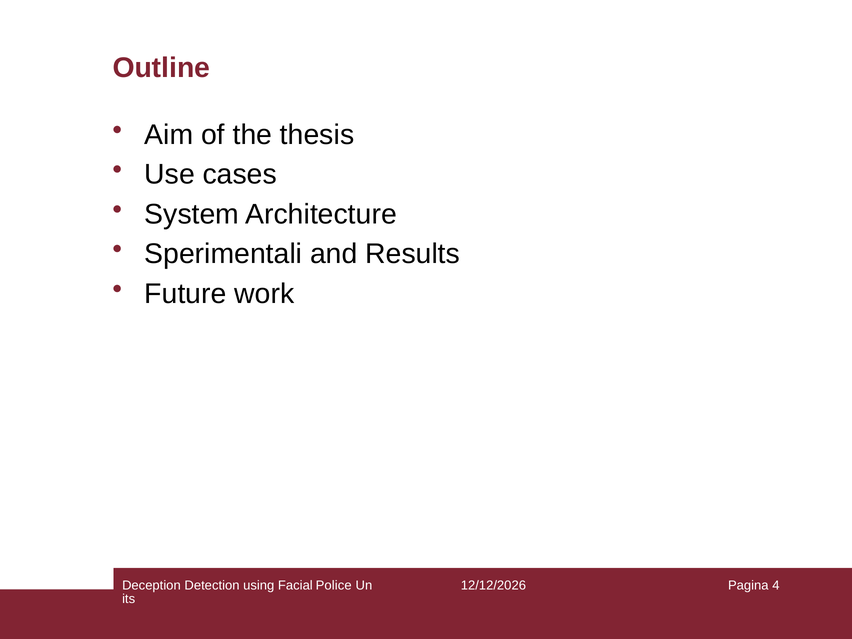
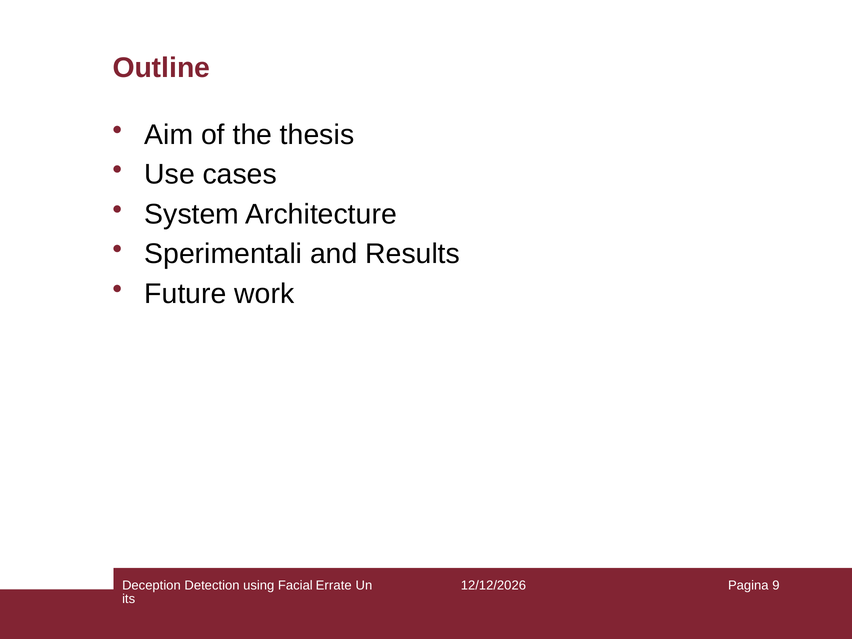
Police: Police -> Errate
4: 4 -> 9
